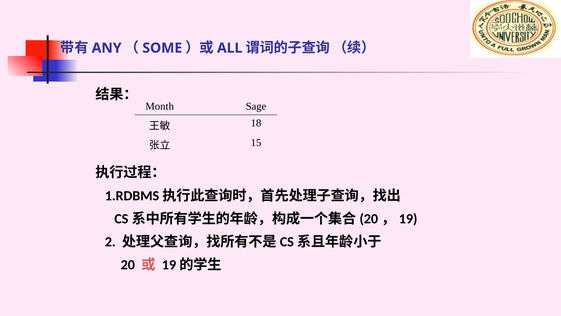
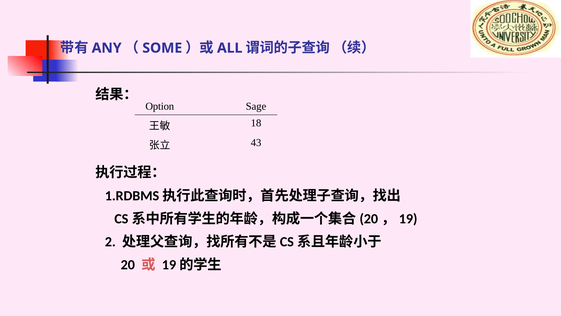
Month: Month -> Option
15: 15 -> 43
